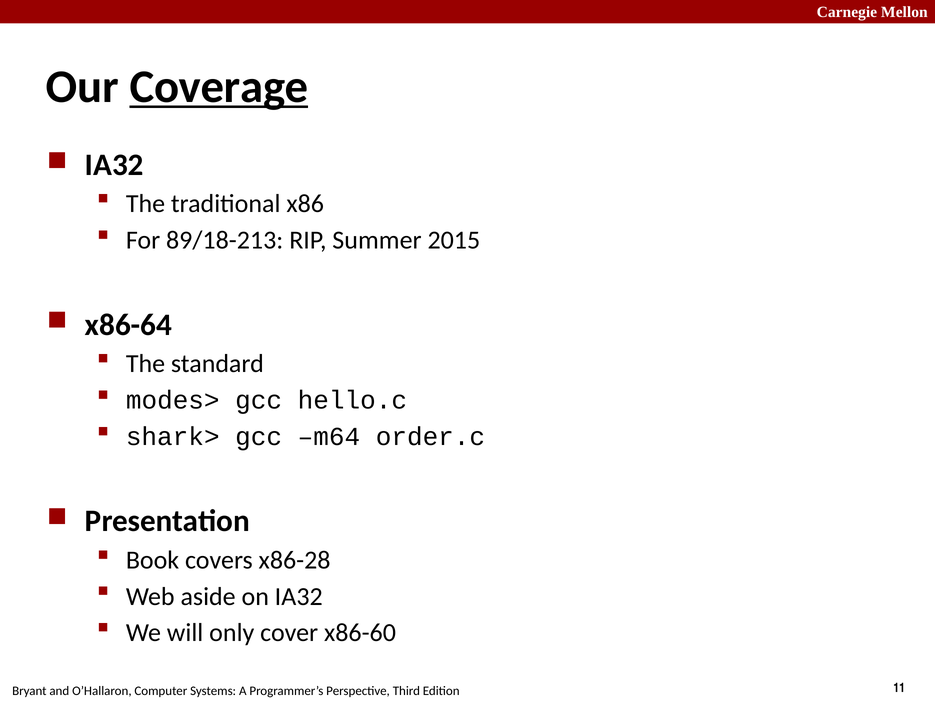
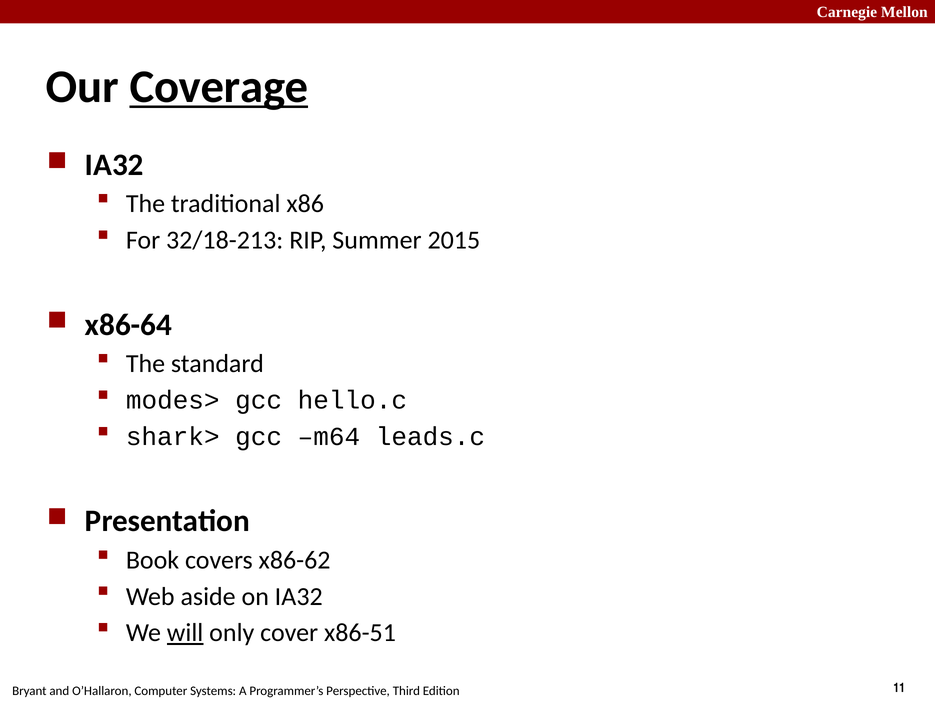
89/18-213: 89/18-213 -> 32/18-213
order.c: order.c -> leads.c
x86-28: x86-28 -> x86-62
will underline: none -> present
x86-60: x86-60 -> x86-51
